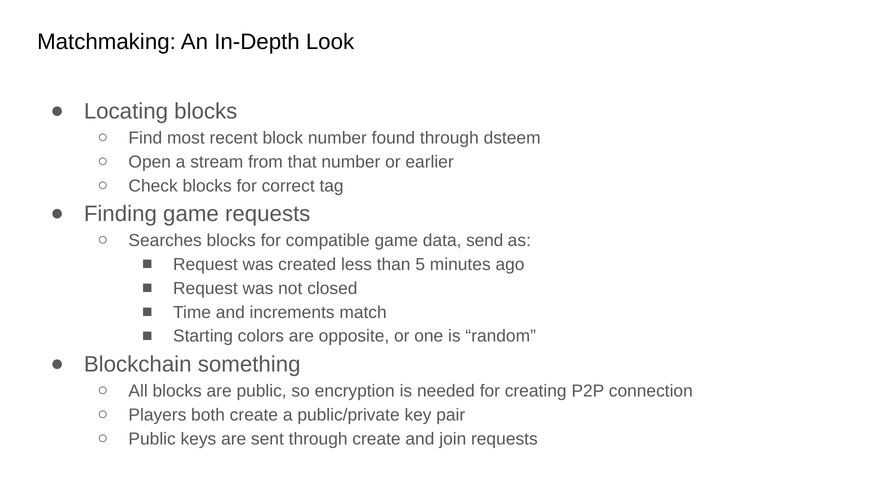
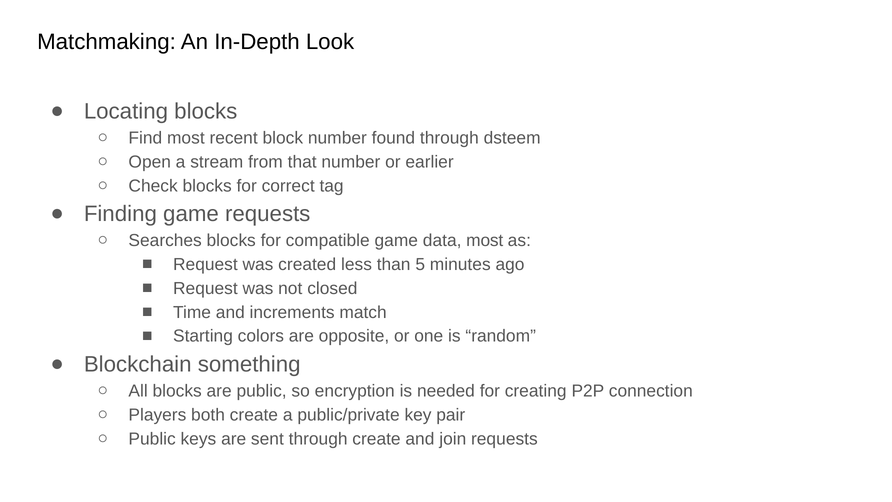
data send: send -> most
